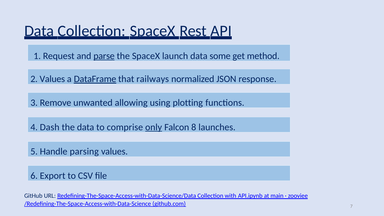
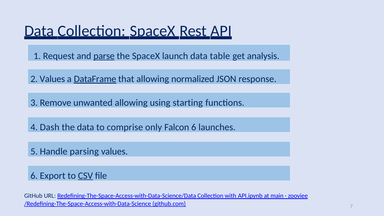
some: some -> table
method: method -> analysis
that railways: railways -> allowing
plotting: plotting -> starting
only underline: present -> none
Falcon 8: 8 -> 6
CSV underline: none -> present
